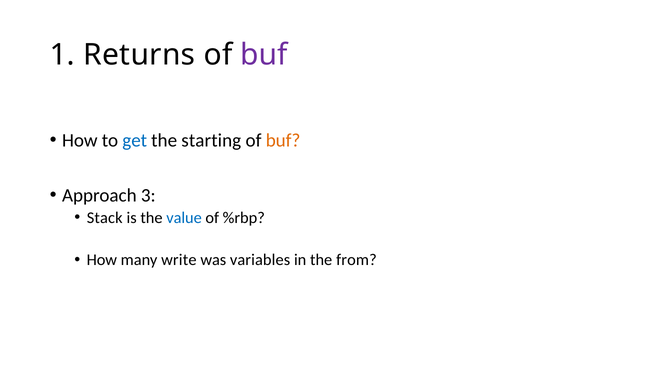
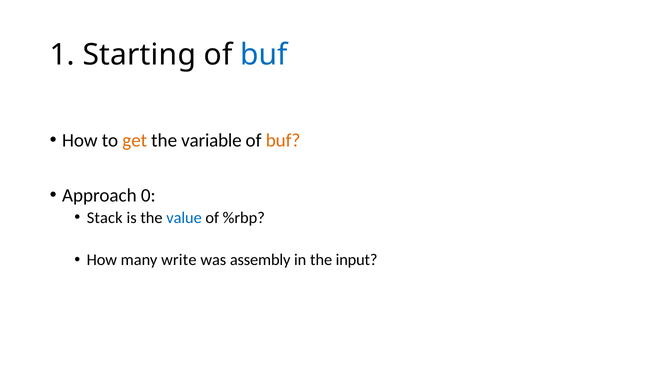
Returns: Returns -> Starting
buf at (264, 55) colour: purple -> blue
get colour: blue -> orange
starting: starting -> variable
3: 3 -> 0
variables: variables -> assembly
from: from -> input
